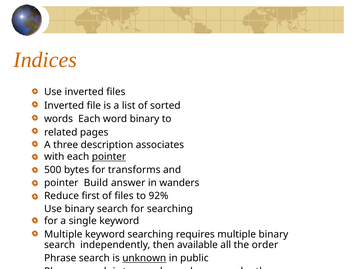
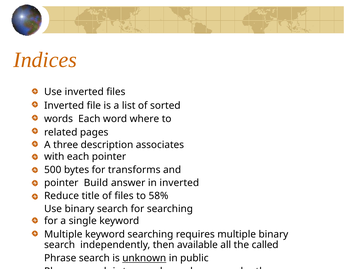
word binary: binary -> where
pointer at (109, 157) underline: present -> none
in wanders: wanders -> inverted
first: first -> title
92%: 92% -> 58%
order: order -> called
